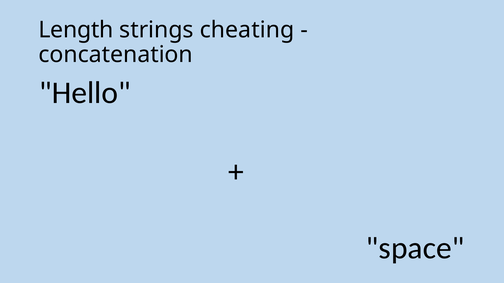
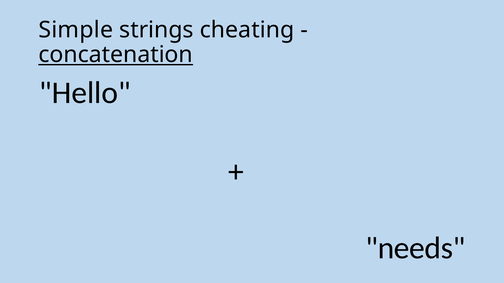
Length: Length -> Simple
concatenation underline: none -> present
space: space -> needs
